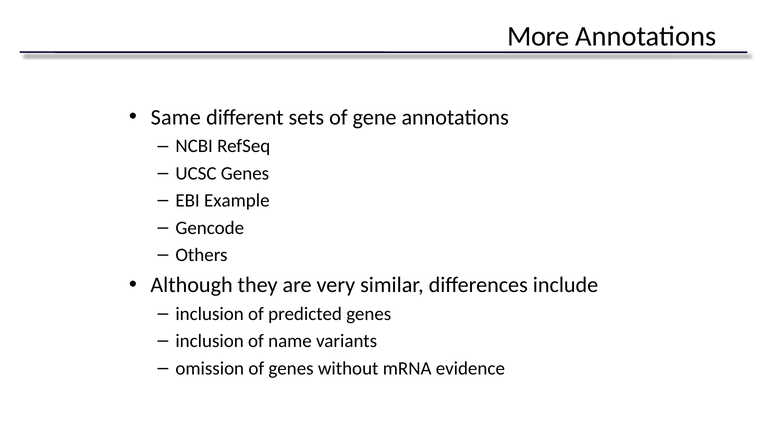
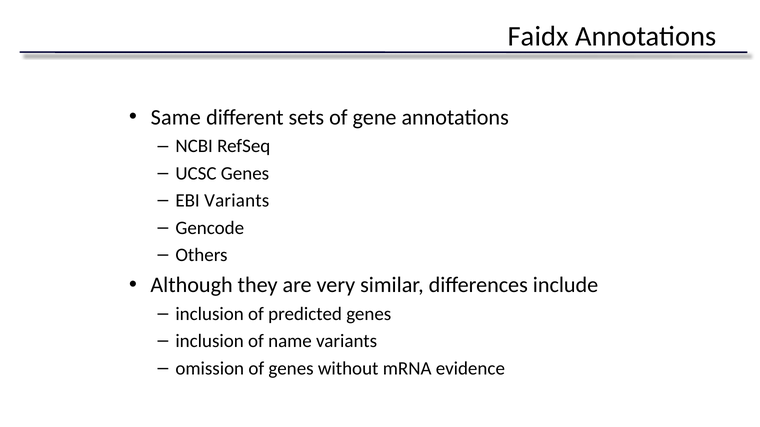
More: More -> Faidx
EBI Example: Example -> Variants
